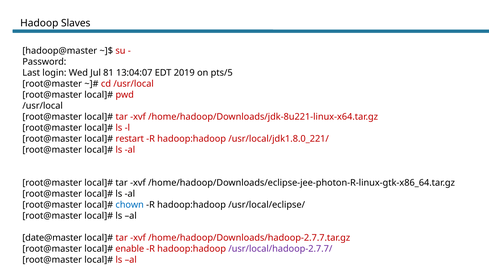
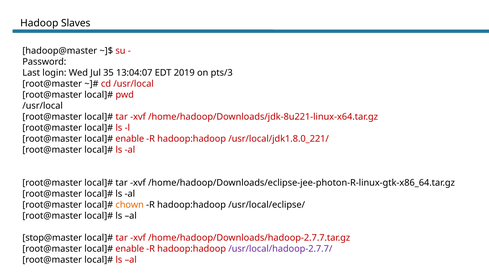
81: 81 -> 35
pts/5: pts/5 -> pts/3
restart at (130, 139): restart -> enable
chown colour: blue -> orange
date@master: date@master -> stop@master
